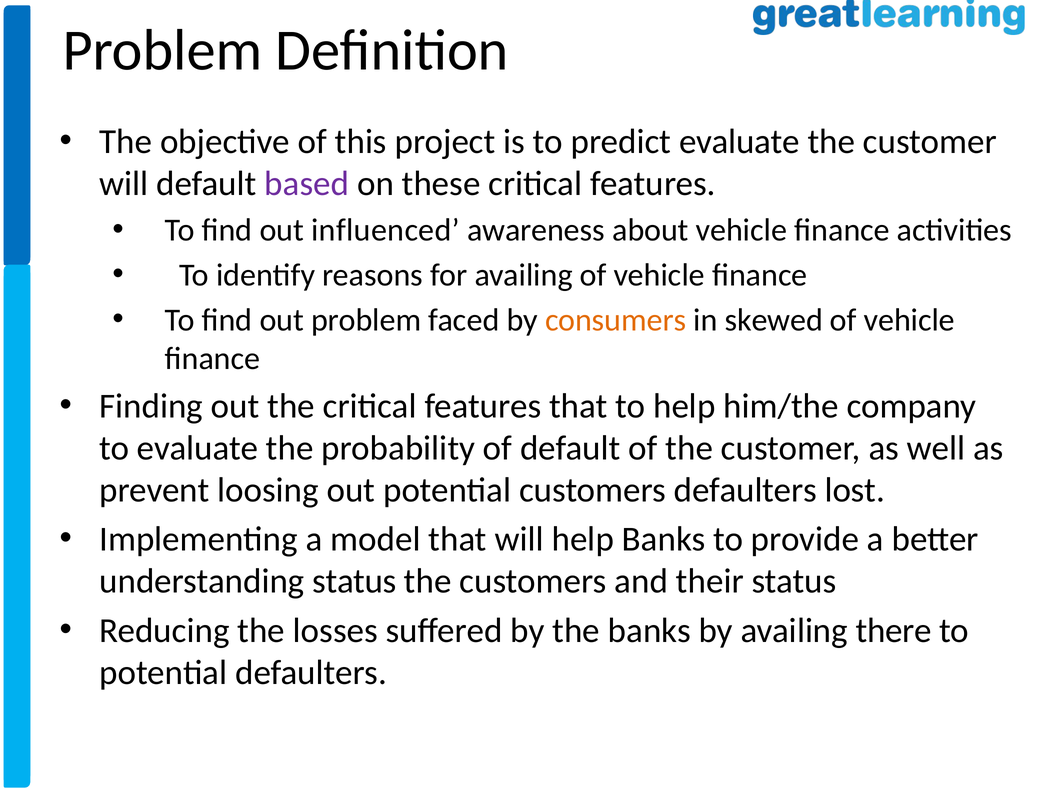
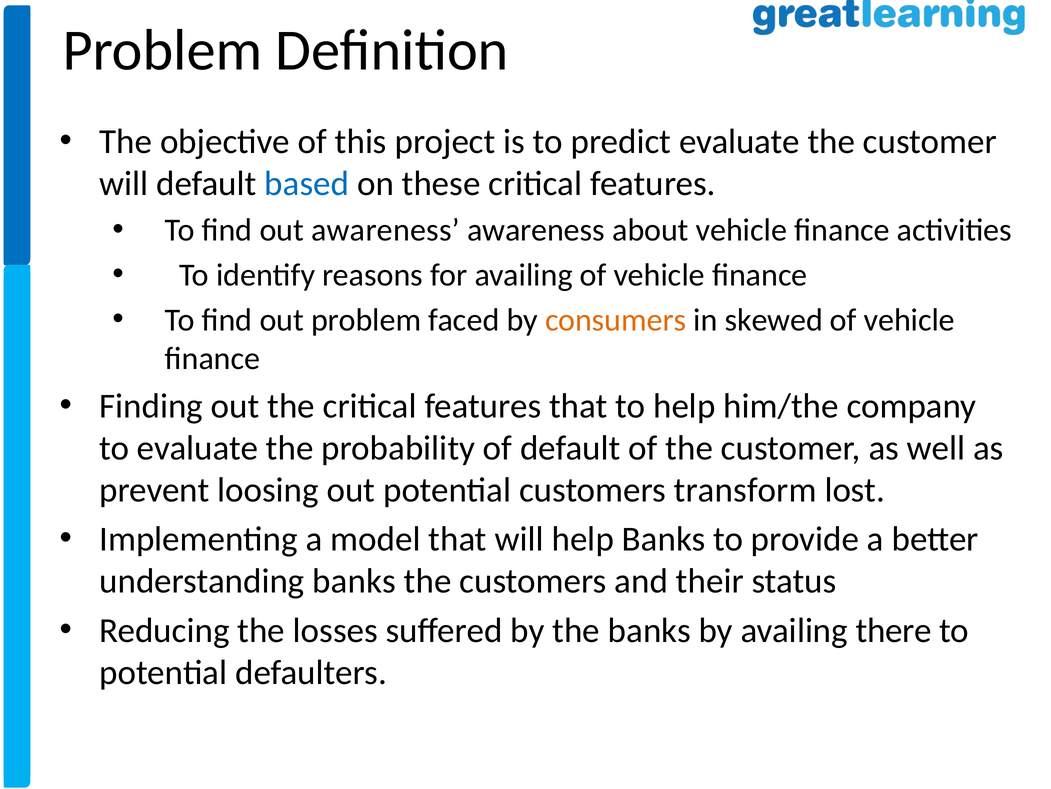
based colour: purple -> blue
out influenced: influenced -> awareness
customers defaulters: defaulters -> transform
understanding status: status -> banks
